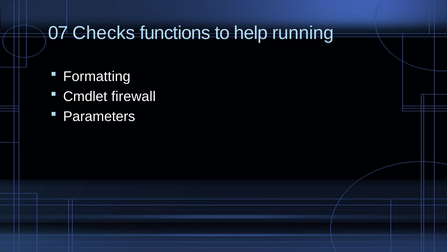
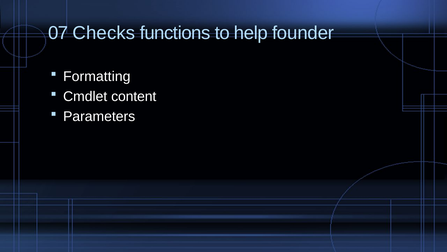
running: running -> founder
firewall: firewall -> content
